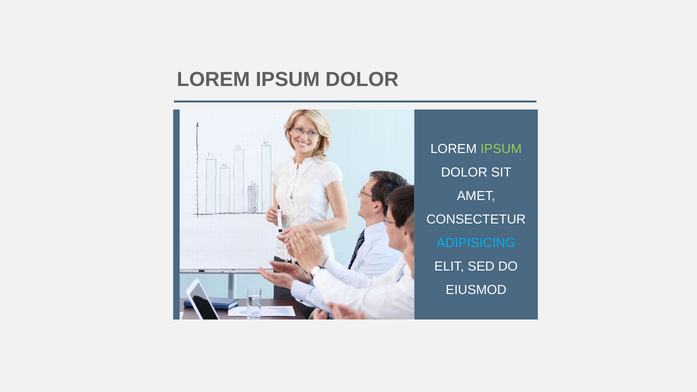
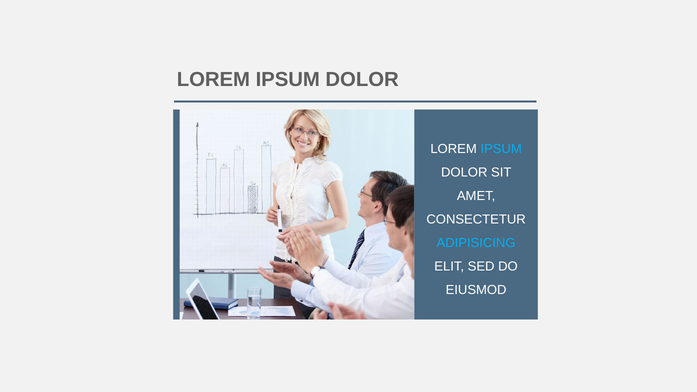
IPSUM at (501, 149) colour: light green -> light blue
